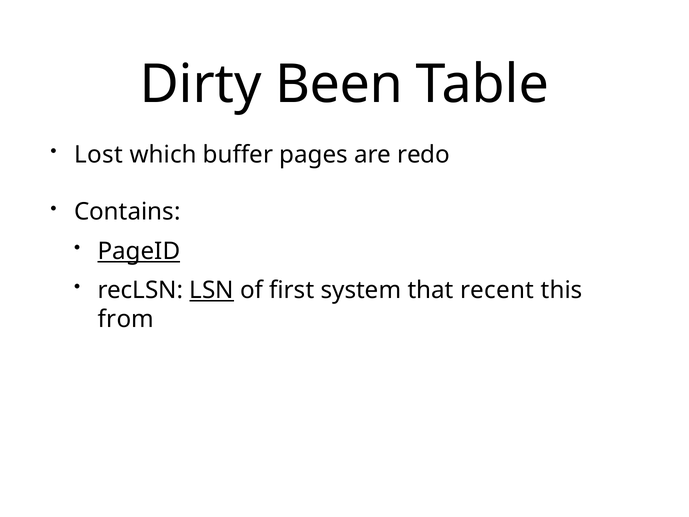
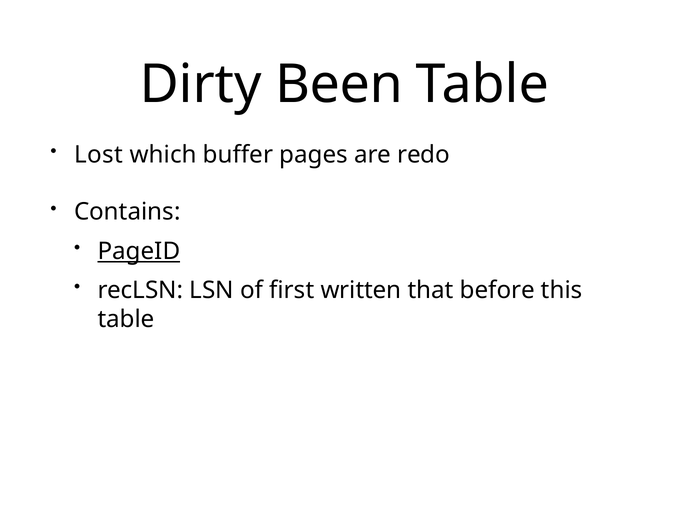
LSN underline: present -> none
system: system -> written
recent: recent -> before
from at (126, 319): from -> table
